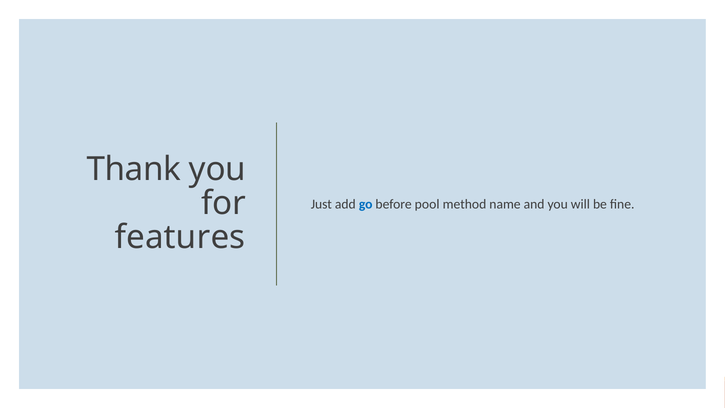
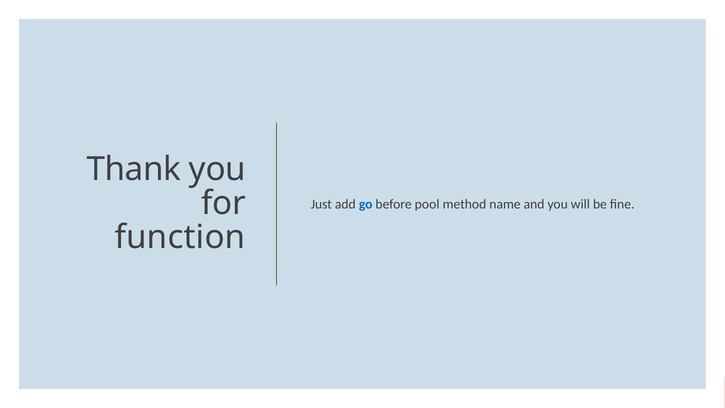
features: features -> function
